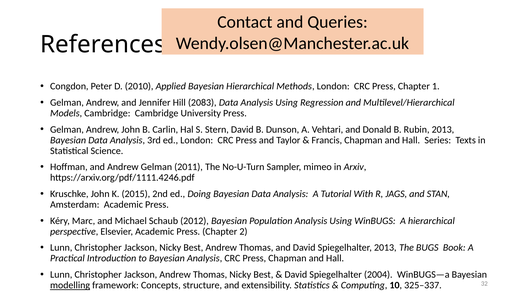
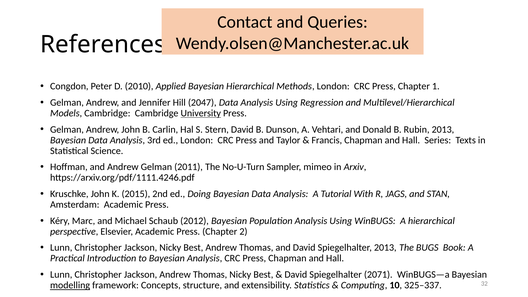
2083: 2083 -> 2047
University underline: none -> present
2004: 2004 -> 2071
